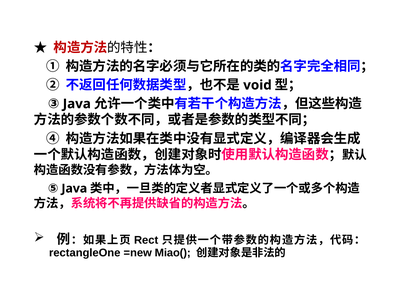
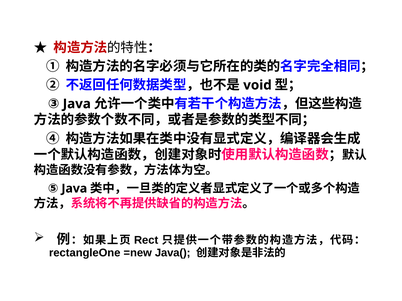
Miao(: Miao( -> Java(
